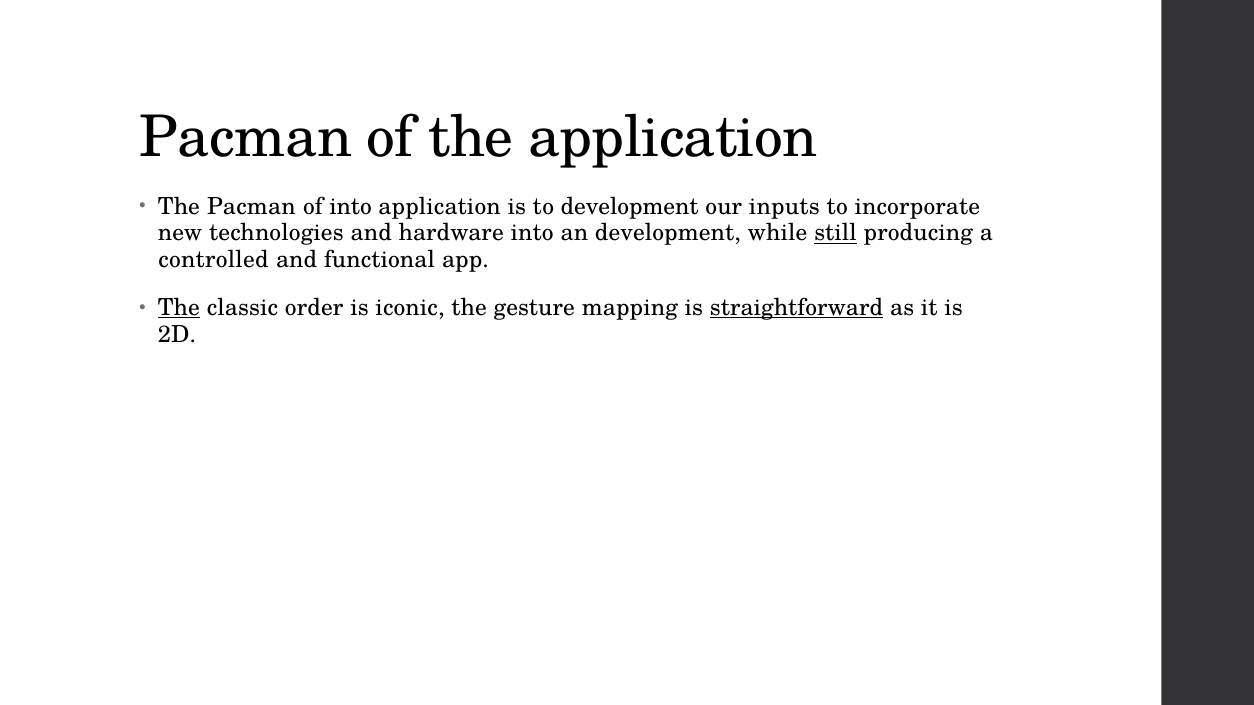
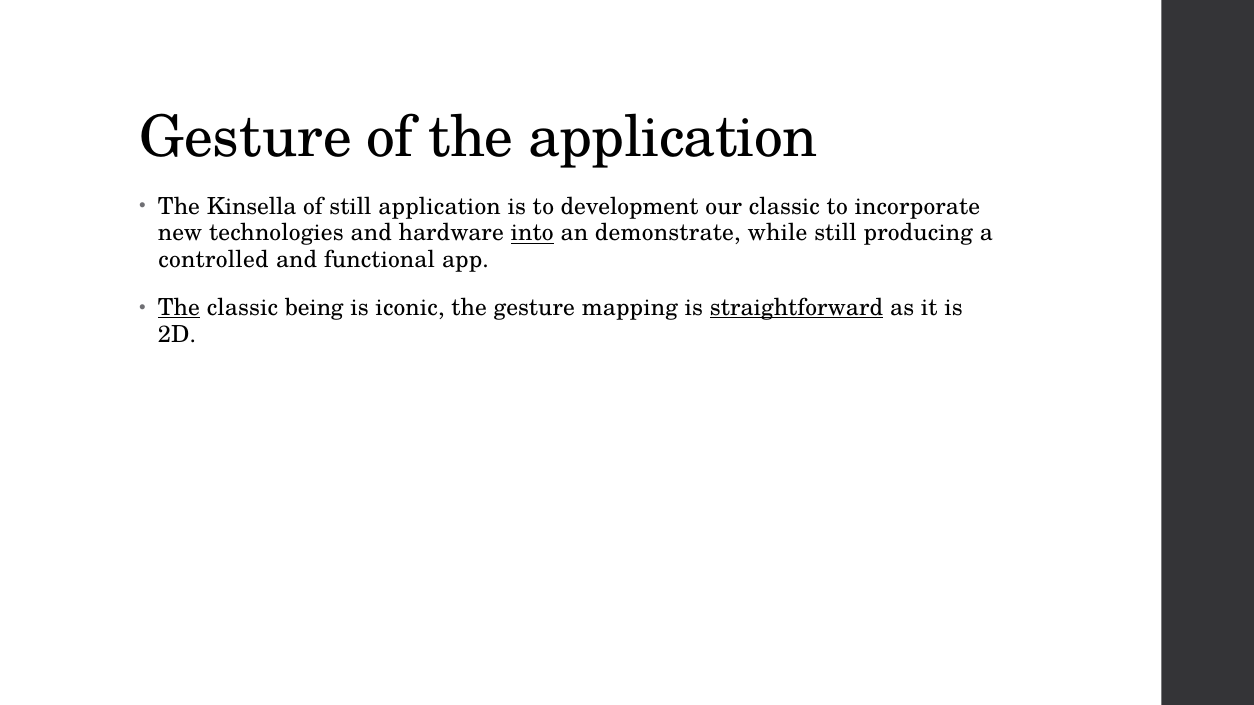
Pacman at (246, 138): Pacman -> Gesture
The Pacman: Pacman -> Kinsella
of into: into -> still
our inputs: inputs -> classic
into at (532, 233) underline: none -> present
an development: development -> demonstrate
still at (836, 233) underline: present -> none
order: order -> being
